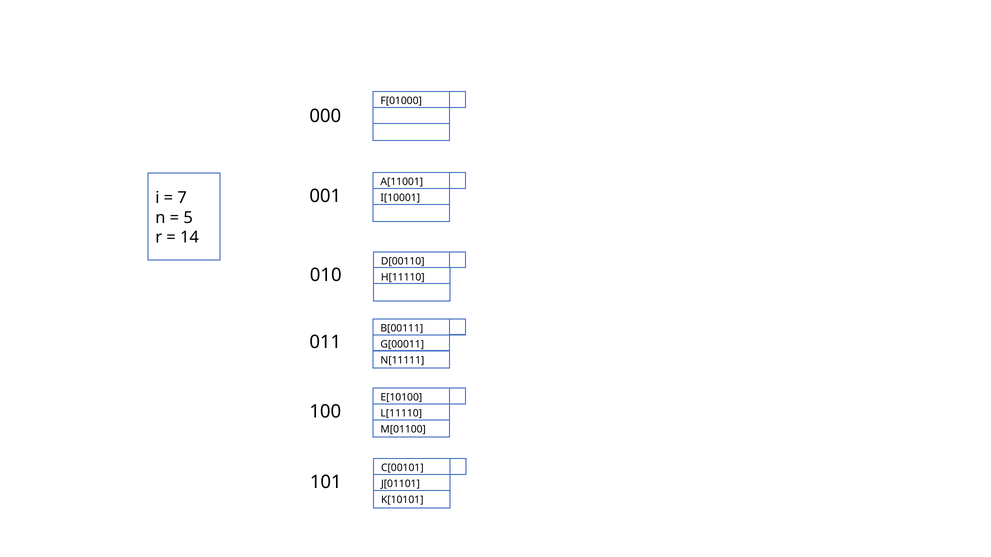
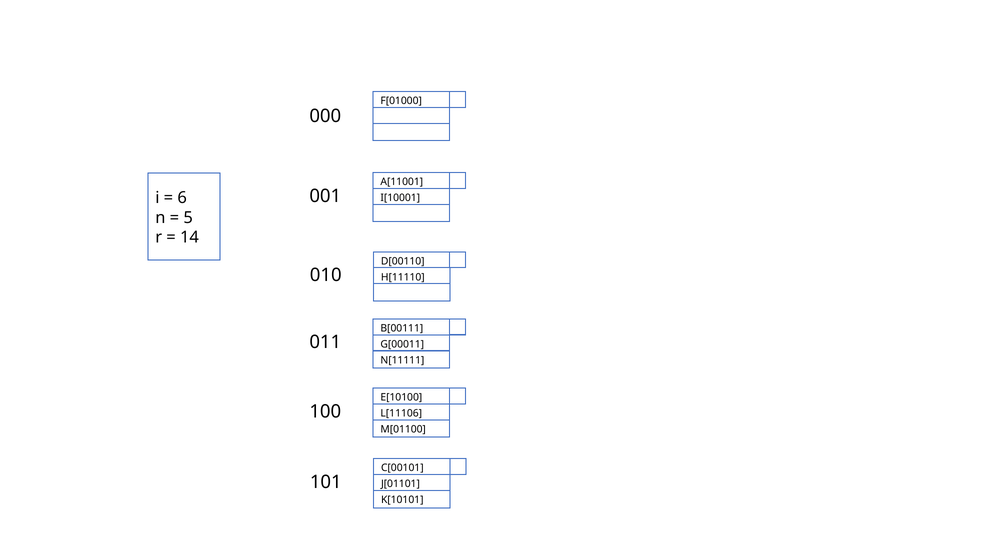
7: 7 -> 6
L[11110: L[11110 -> L[11106
